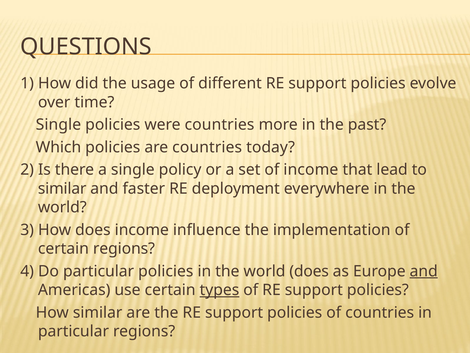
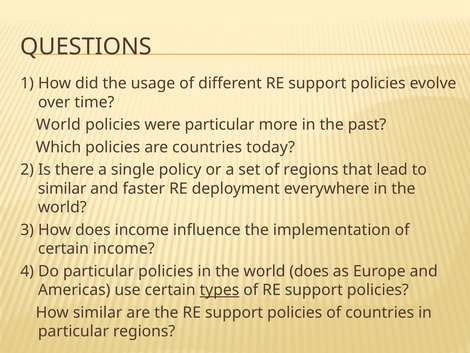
Single at (58, 125): Single -> World
were countries: countries -> particular
of income: income -> regions
certain regions: regions -> income
and at (424, 271) underline: present -> none
